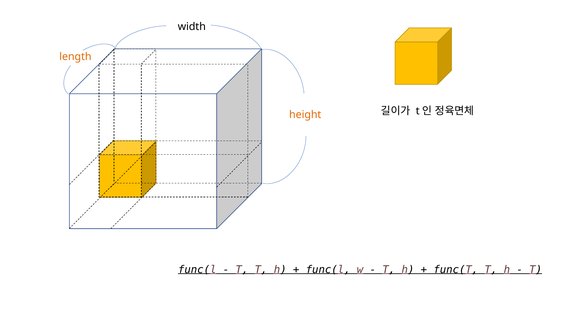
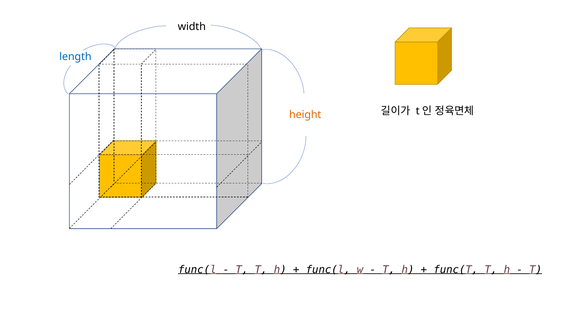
length colour: orange -> blue
